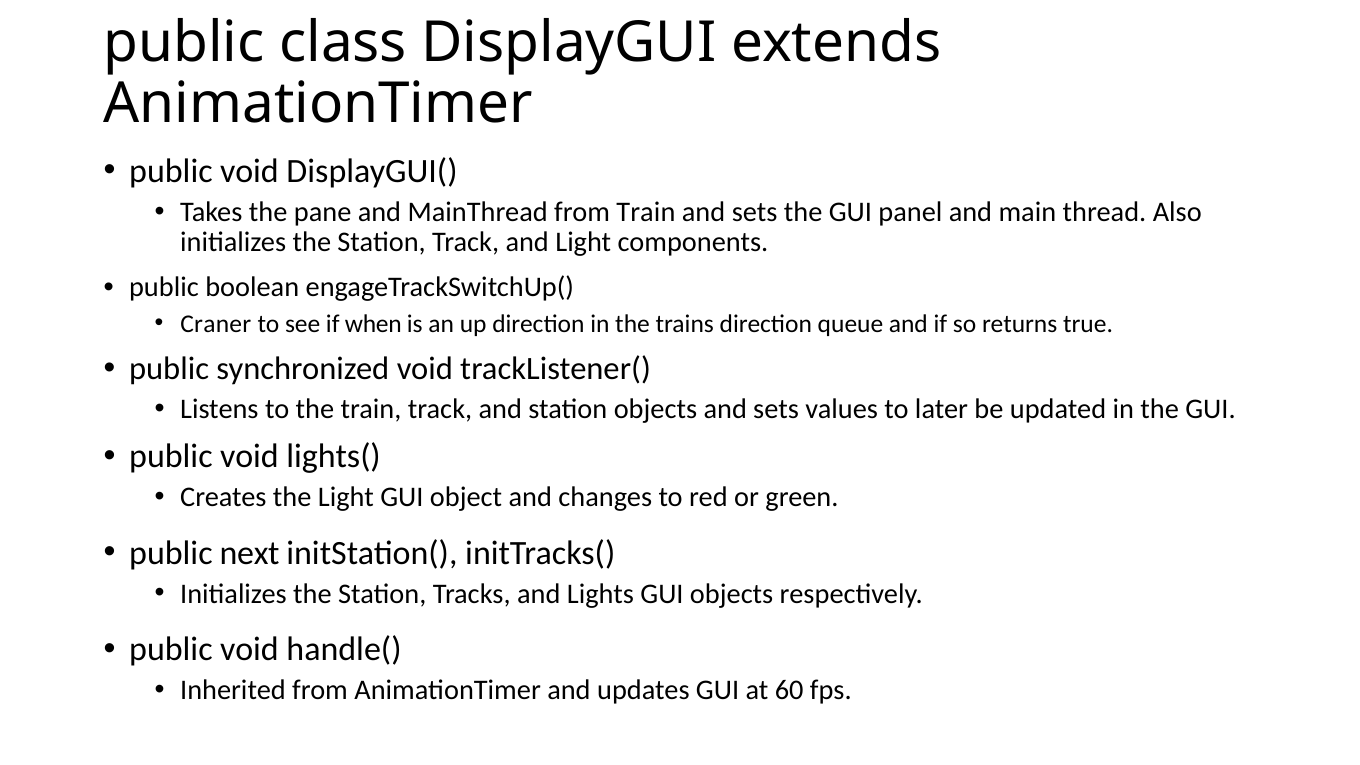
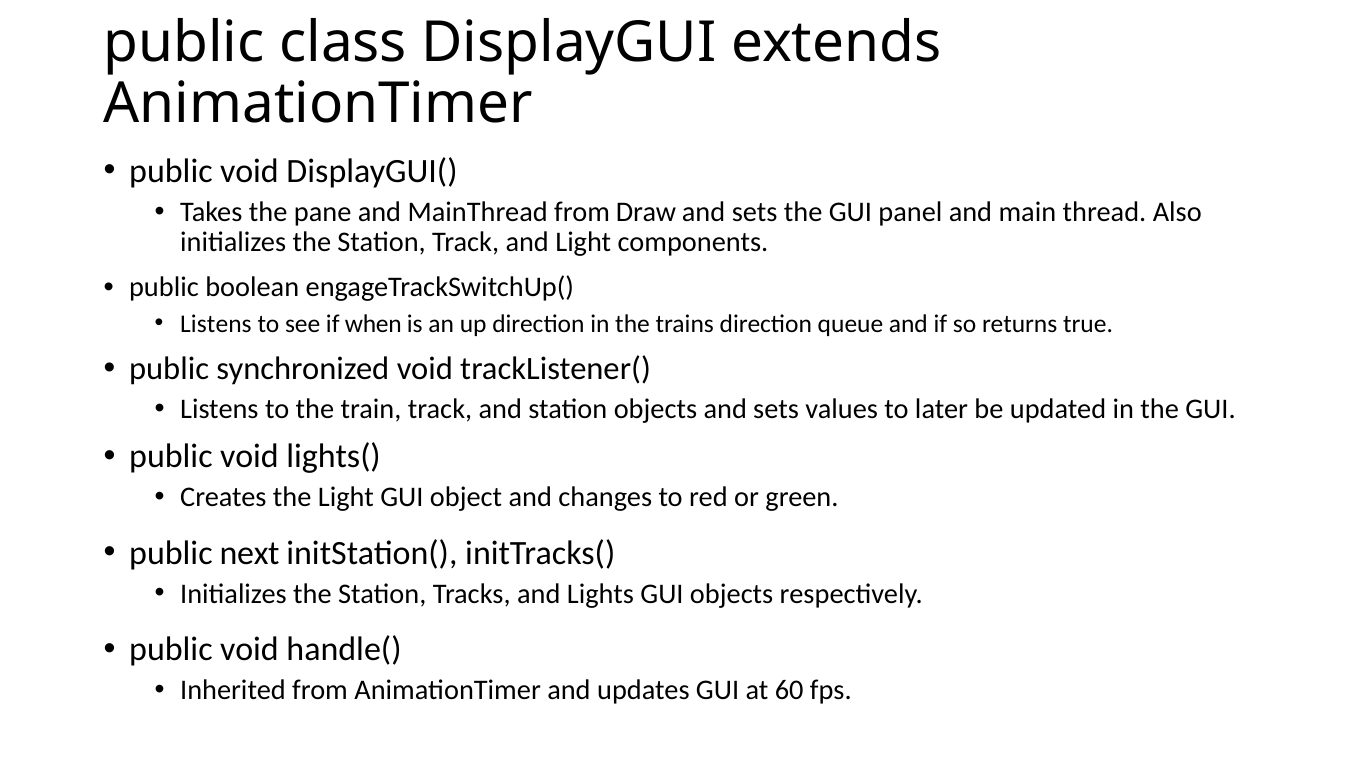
from Train: Train -> Draw
Craner at (216, 324): Craner -> Listens
